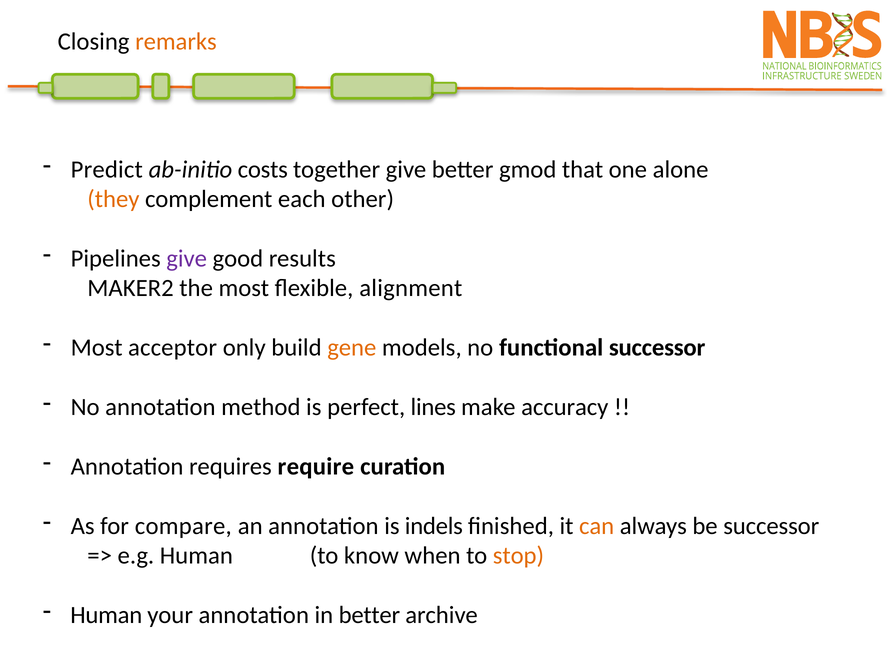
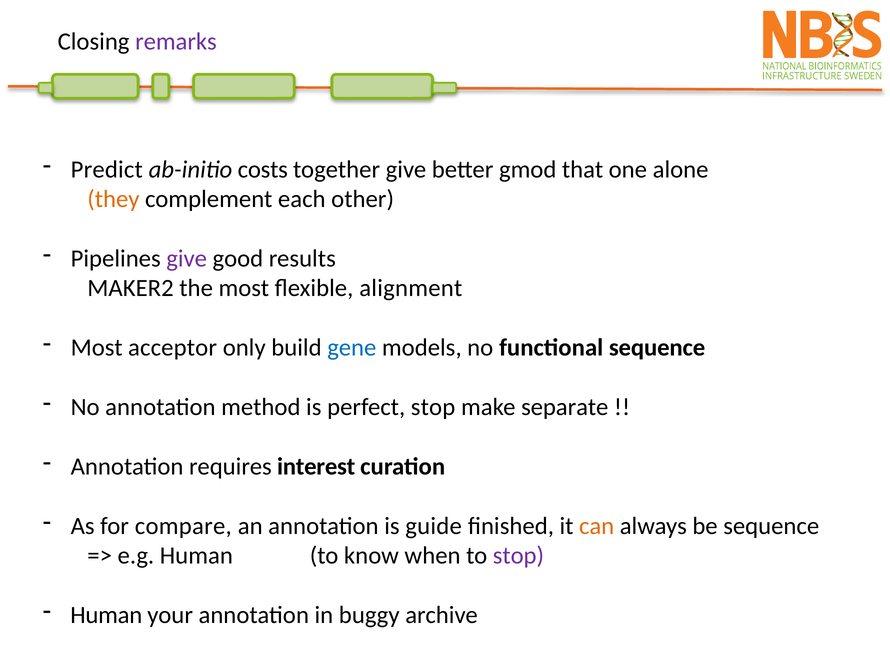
remarks colour: orange -> purple
gene colour: orange -> blue
functional successor: successor -> sequence
perfect lines: lines -> stop
accuracy: accuracy -> separate
require: require -> interest
indels: indels -> guide
be successor: successor -> sequence
stop at (518, 555) colour: orange -> purple
in better: better -> buggy
